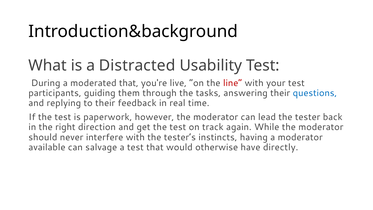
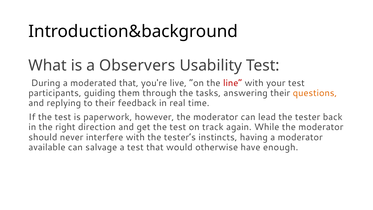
Distracted: Distracted -> Observers
questions colour: blue -> orange
directly: directly -> enough
